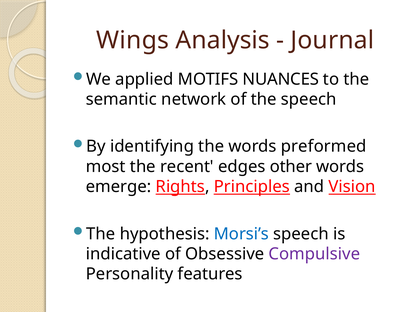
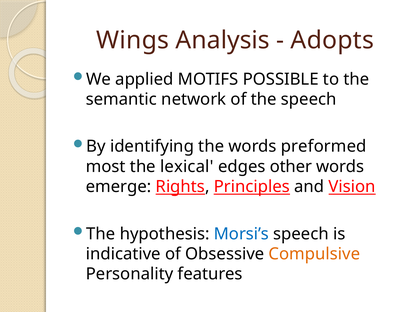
Journal: Journal -> Adopts
NUANCES: NUANCES -> POSSIBLE
recent: recent -> lexical
Compulsive colour: purple -> orange
